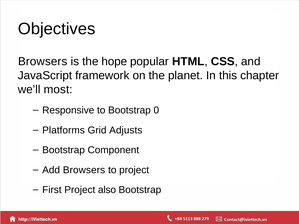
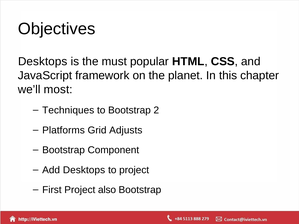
Browsers at (43, 62): Browsers -> Desktops
hope: hope -> must
Responsive: Responsive -> Techniques
0: 0 -> 2
Add Browsers: Browsers -> Desktops
